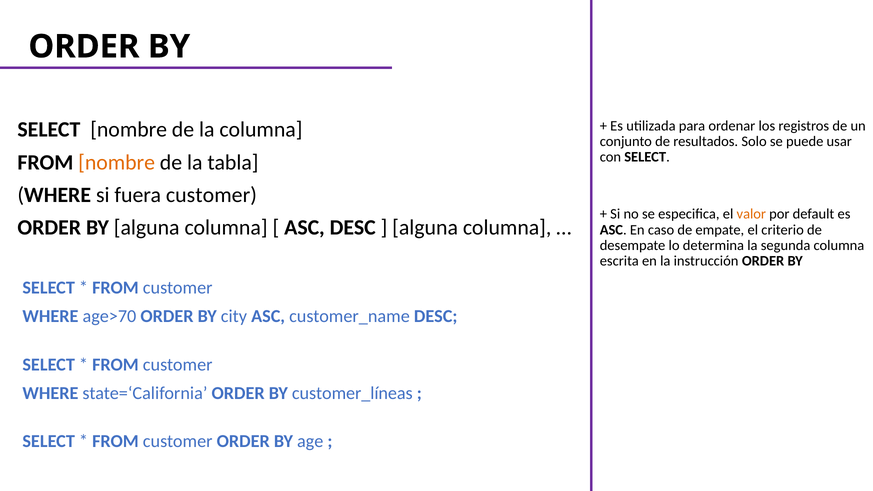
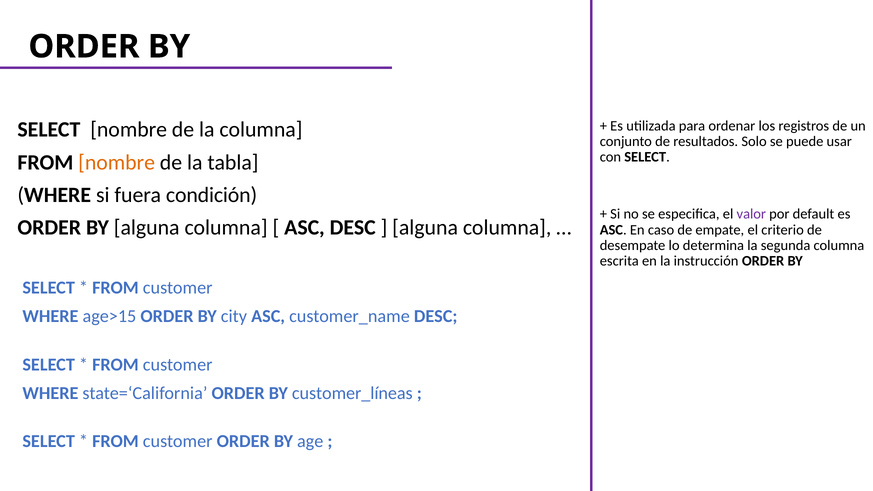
fuera customer: customer -> condición
valor colour: orange -> purple
age>70: age>70 -> age>15
